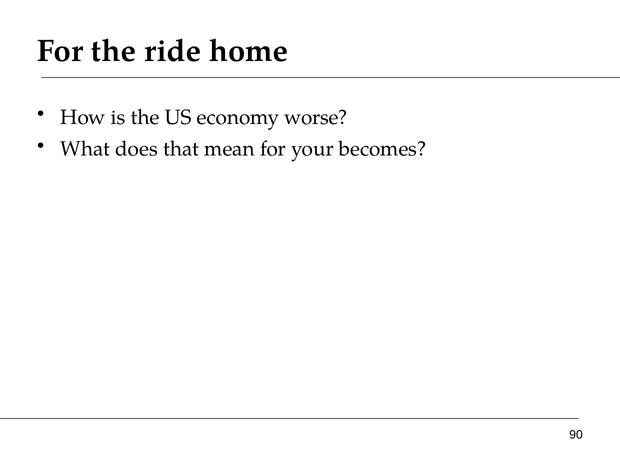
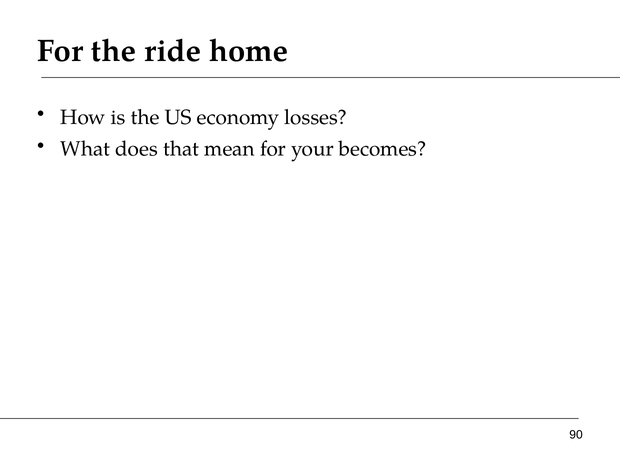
worse: worse -> losses
